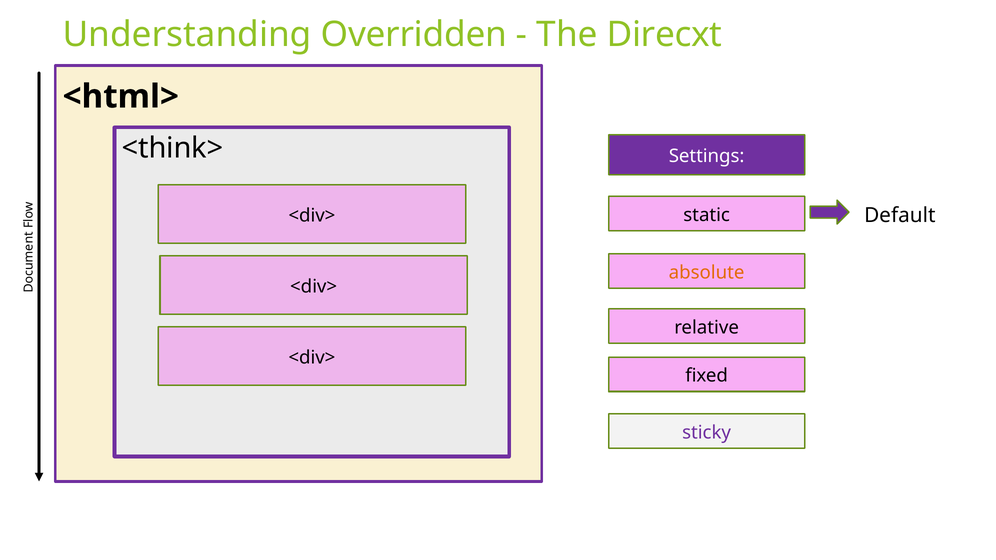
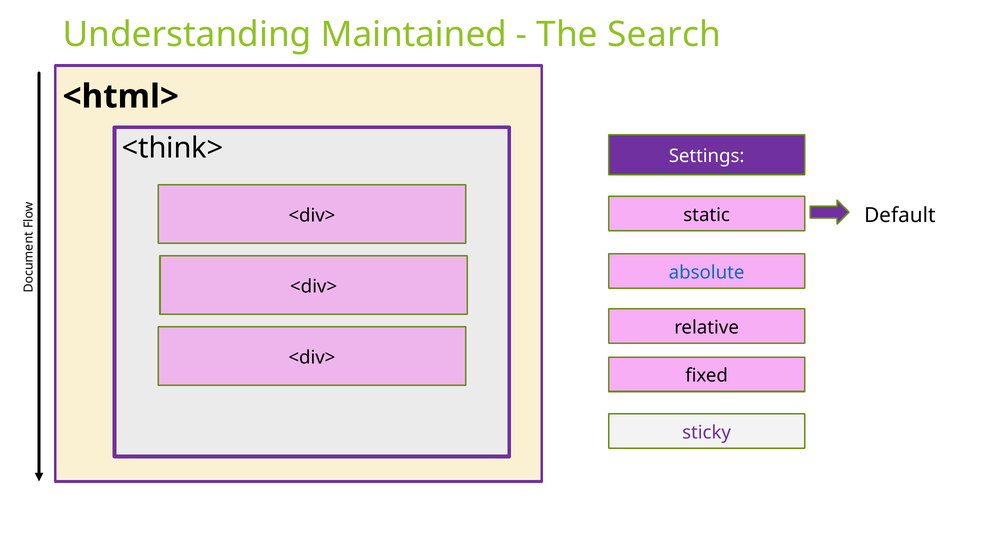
Overridden: Overridden -> Maintained
Direcxt: Direcxt -> Search
absolute colour: orange -> blue
